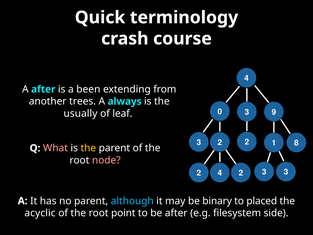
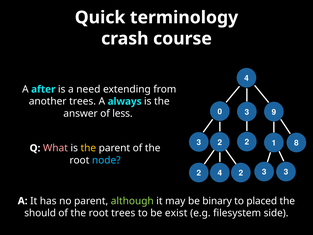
been: been -> need
usually: usually -> answer
leaf: leaf -> less
node colour: pink -> light blue
although colour: light blue -> light green
acyclic: acyclic -> should
root point: point -> trees
be after: after -> exist
